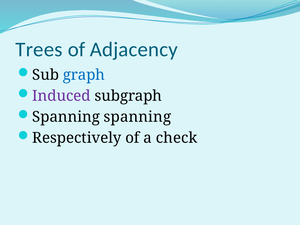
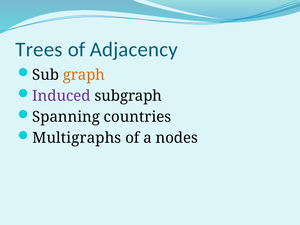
graph colour: blue -> orange
Spanning spanning: spanning -> countries
Respectively: Respectively -> Multigraphs
check: check -> nodes
